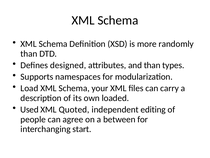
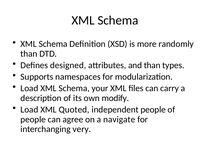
loaded: loaded -> modify
Used at (29, 109): Used -> Load
independent editing: editing -> people
between: between -> navigate
start: start -> very
